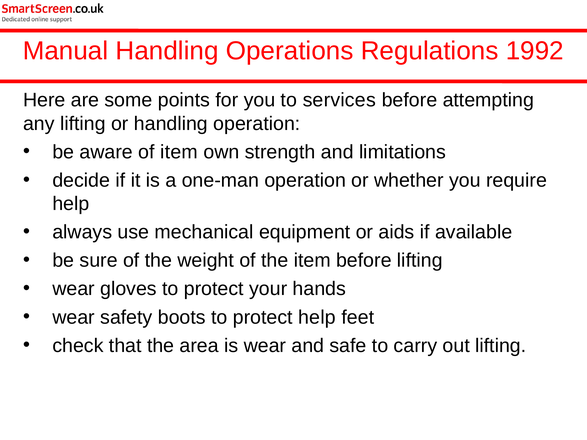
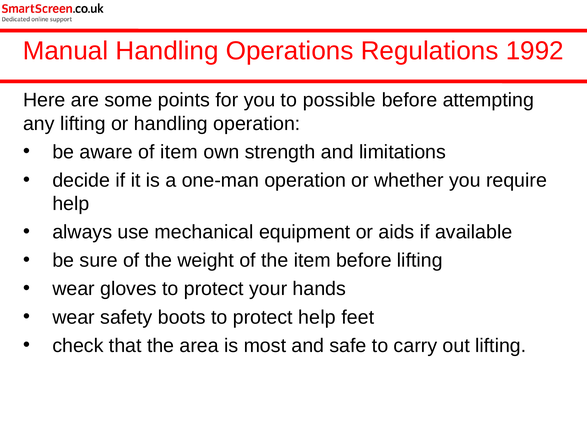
services: services -> possible
is wear: wear -> most
